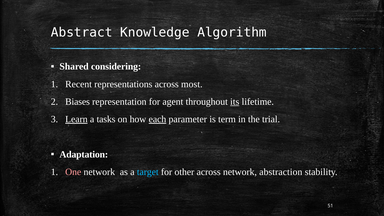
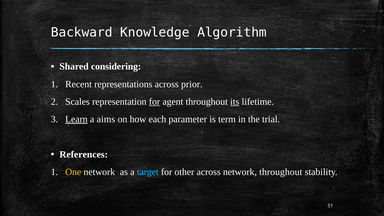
Abstract: Abstract -> Backward
most: most -> prior
Biases: Biases -> Scales
for at (154, 102) underline: none -> present
tasks: tasks -> aims
each underline: present -> none
Adaptation: Adaptation -> References
One colour: pink -> yellow
network abstraction: abstraction -> throughout
